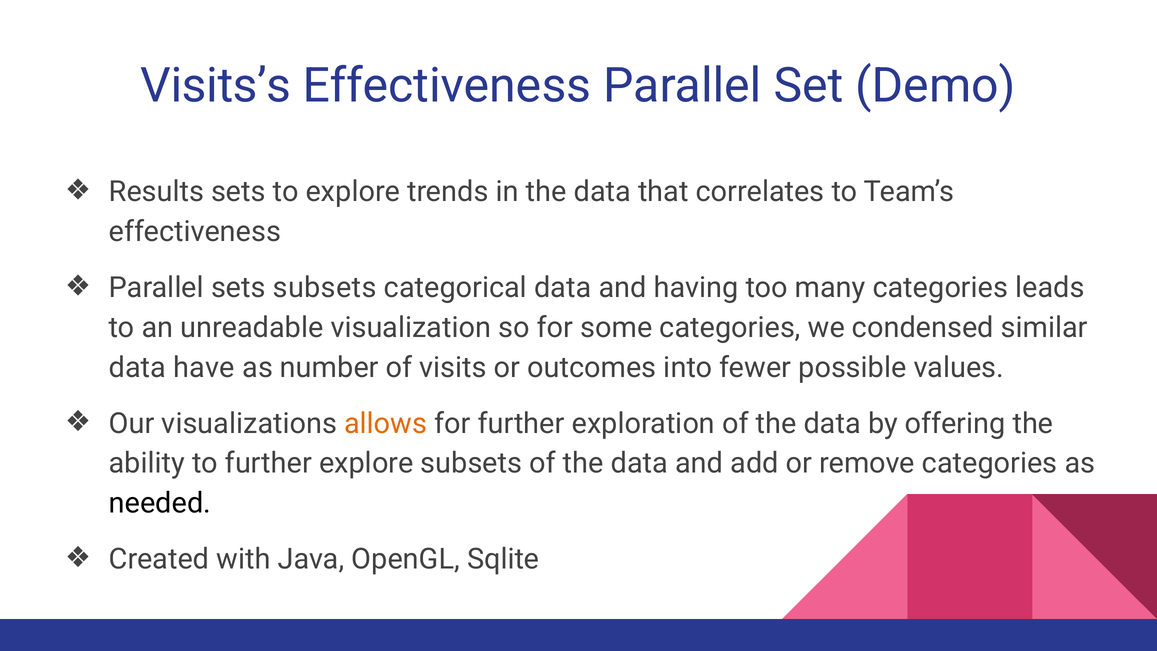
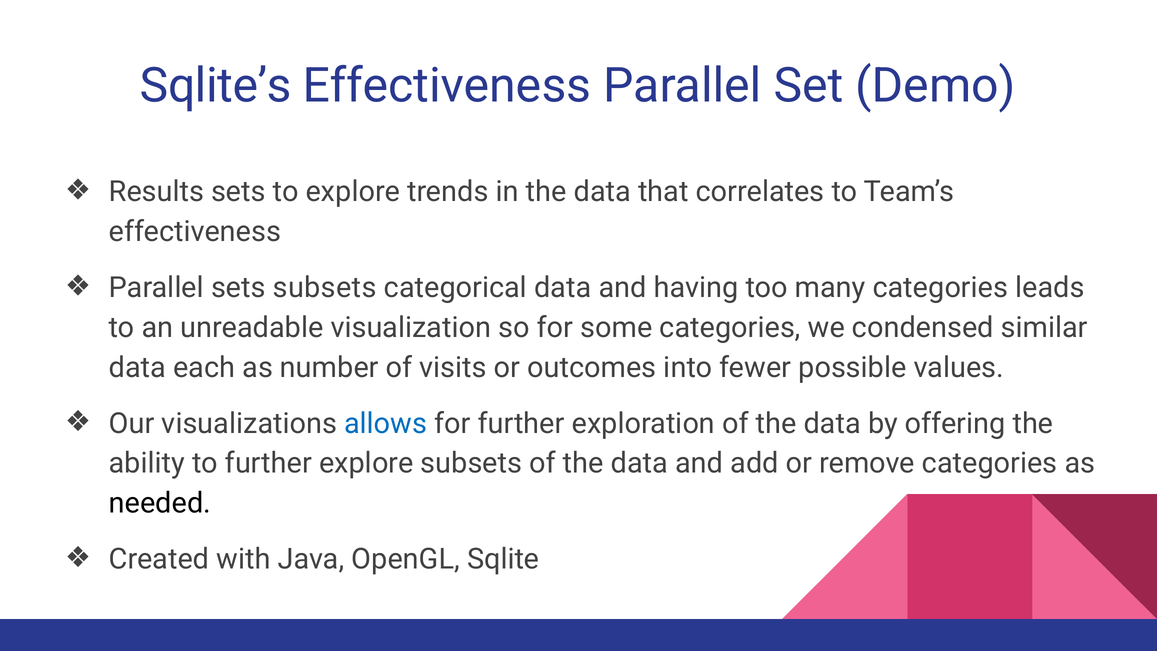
Visits’s: Visits’s -> Sqlite’s
have: have -> each
allows colour: orange -> blue
